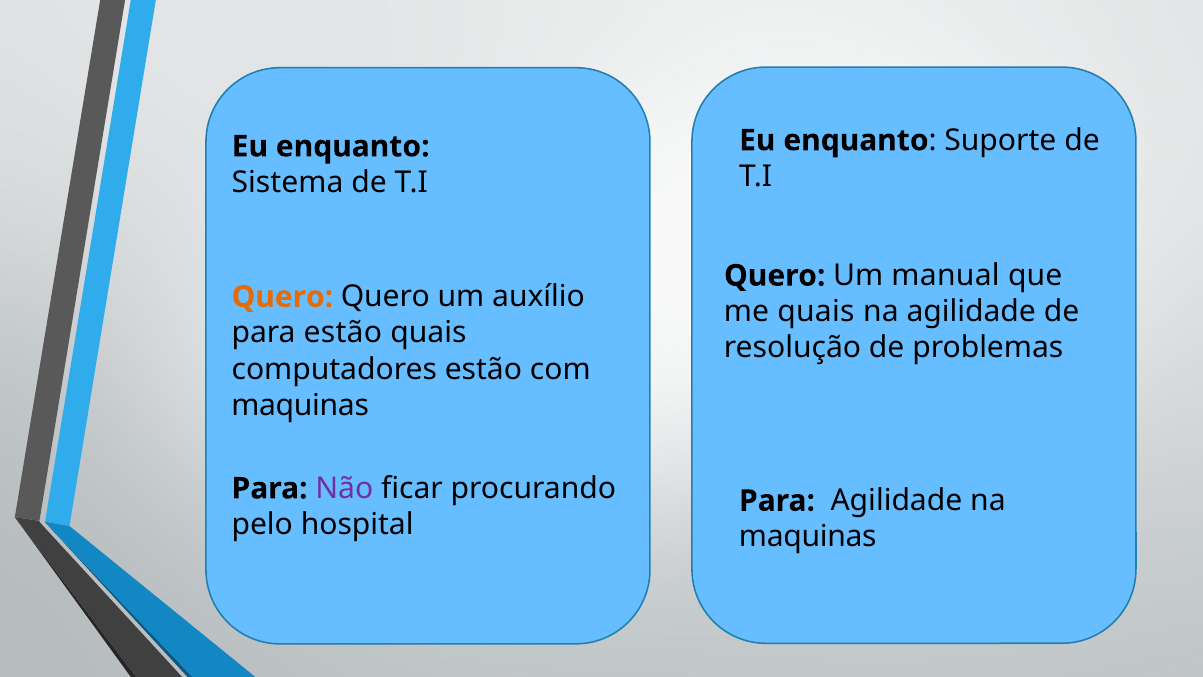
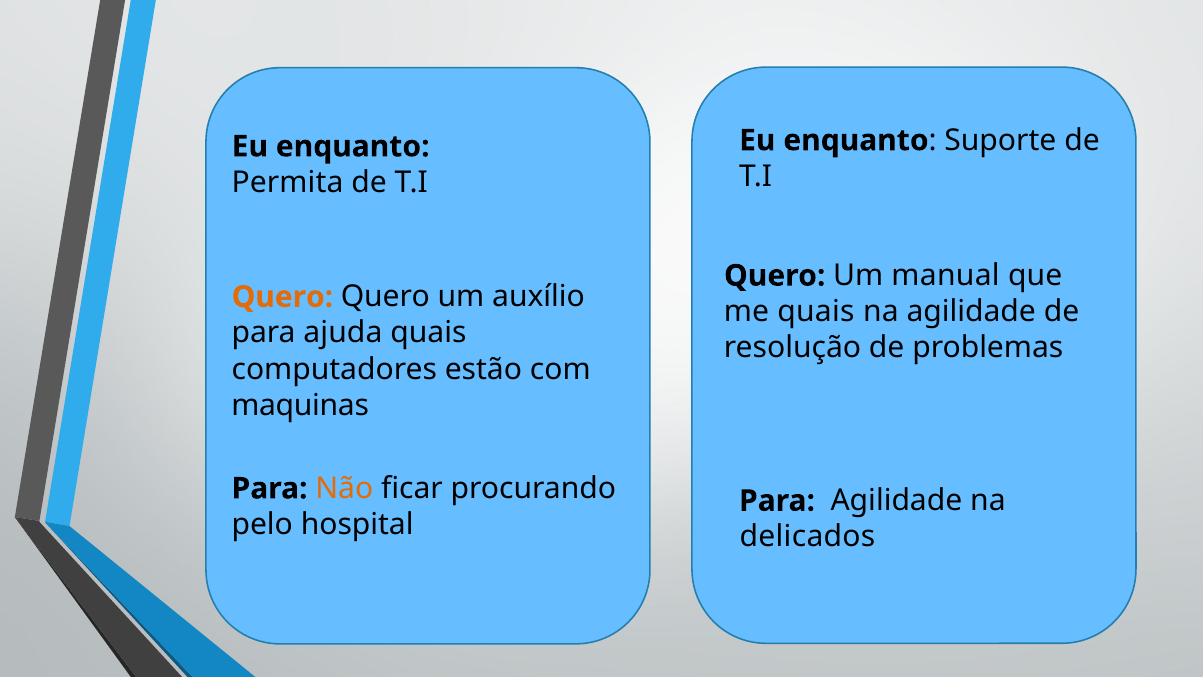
Sistema: Sistema -> Permita
para estão: estão -> ajuda
Não colour: purple -> orange
maquinas at (808, 537): maquinas -> delicados
